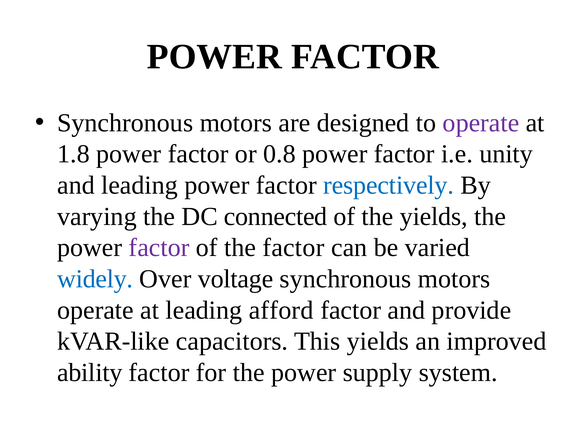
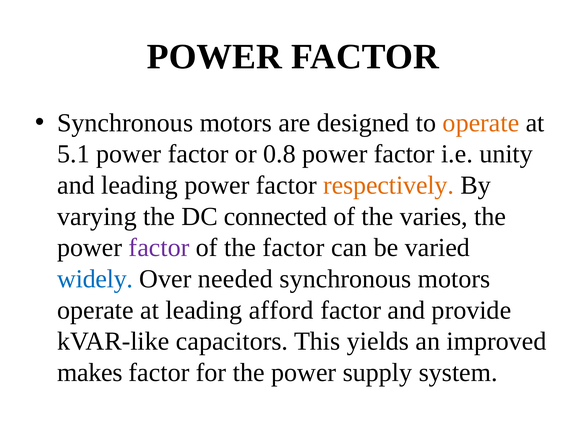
operate at (481, 123) colour: purple -> orange
1.8: 1.8 -> 5.1
respectively colour: blue -> orange
the yields: yields -> varies
voltage: voltage -> needed
ability: ability -> makes
